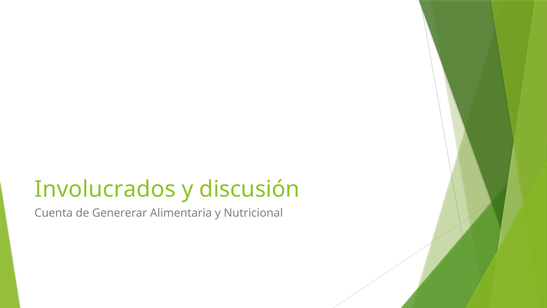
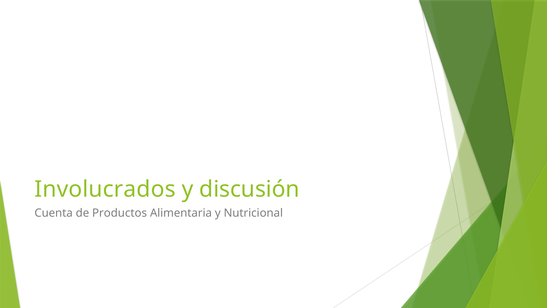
Genererar: Genererar -> Productos
